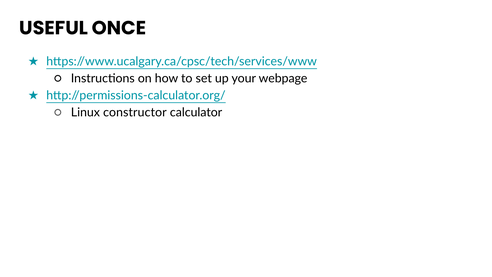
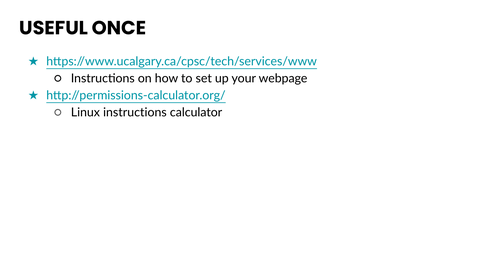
Linux constructor: constructor -> instructions
